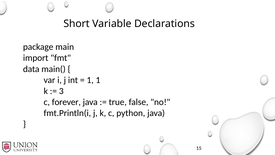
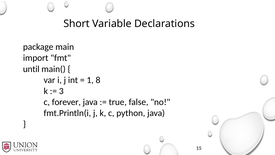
data: data -> until
1 1: 1 -> 8
